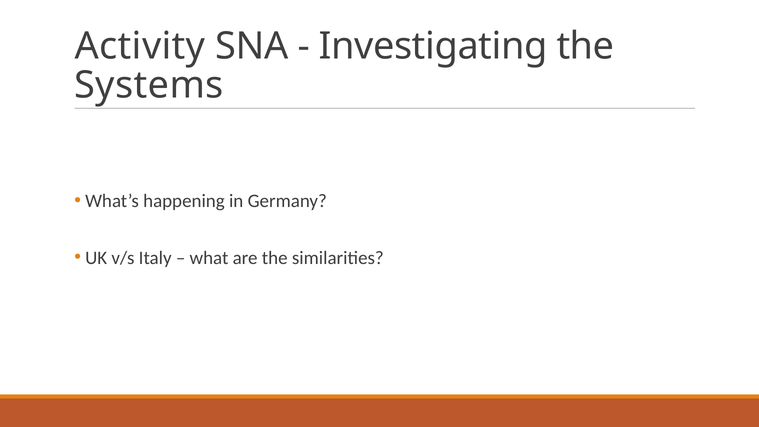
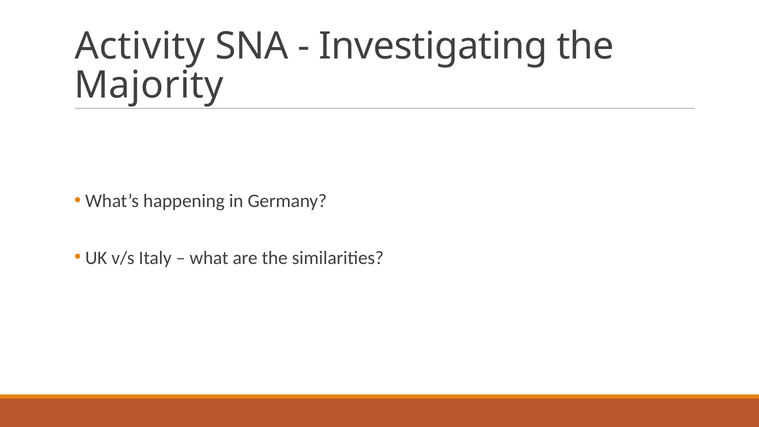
Systems: Systems -> Majority
